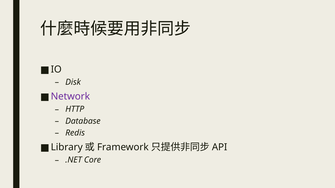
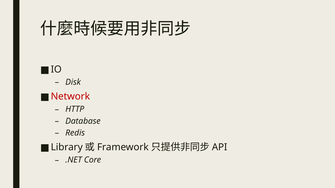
Network colour: purple -> red
